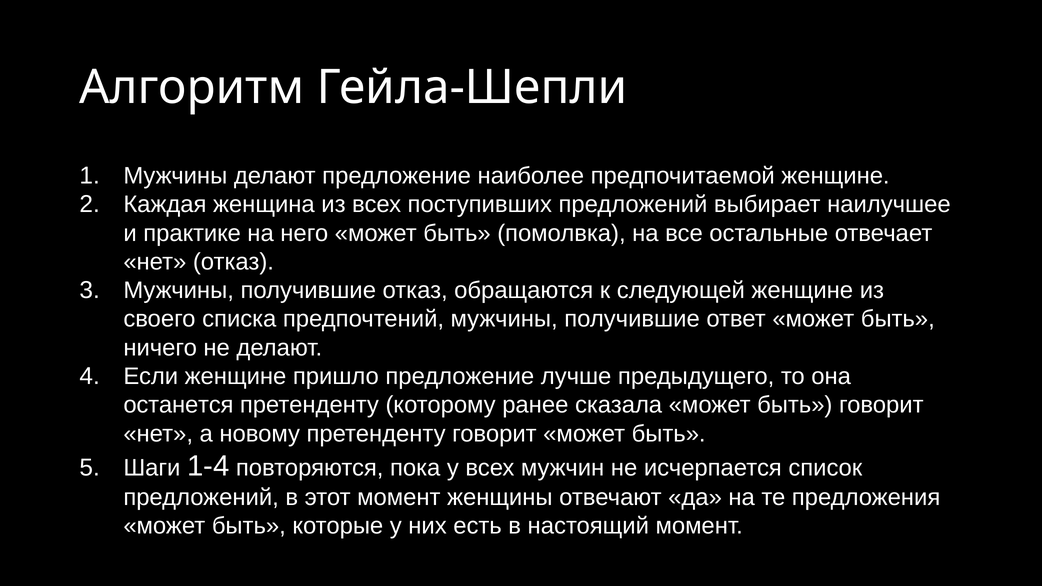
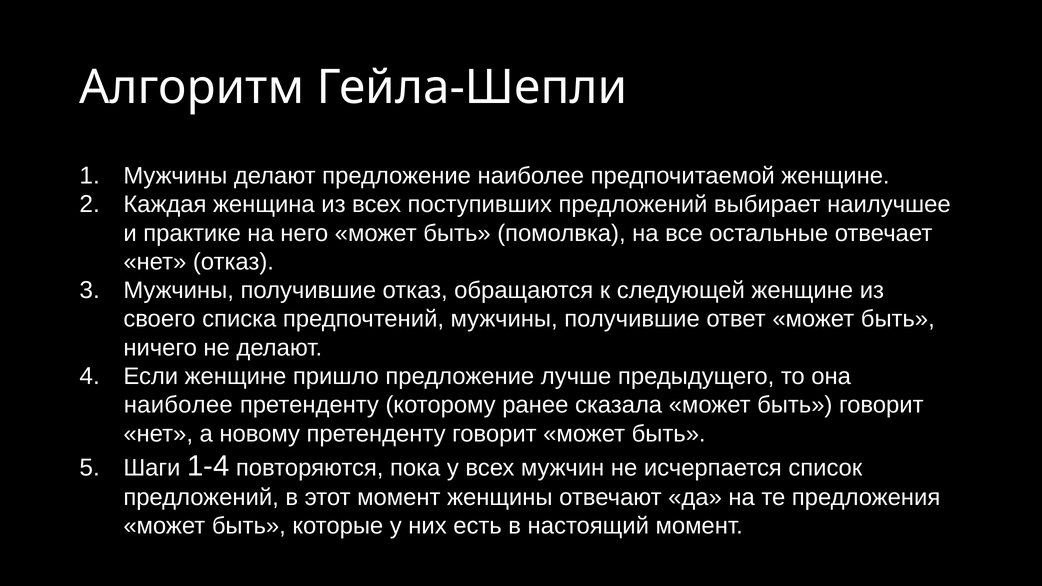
останется at (178, 405): останется -> наиболее
